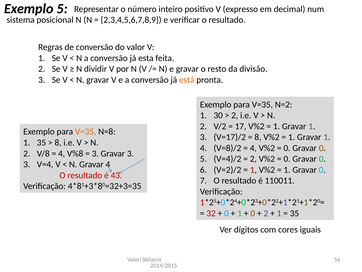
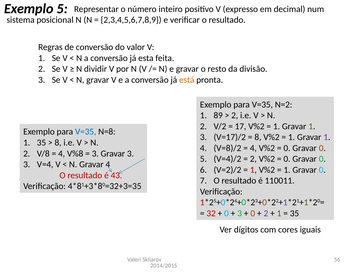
30: 30 -> 89
V=35 at (86, 132) colour: orange -> blue
1 at (240, 213): 1 -> 3
